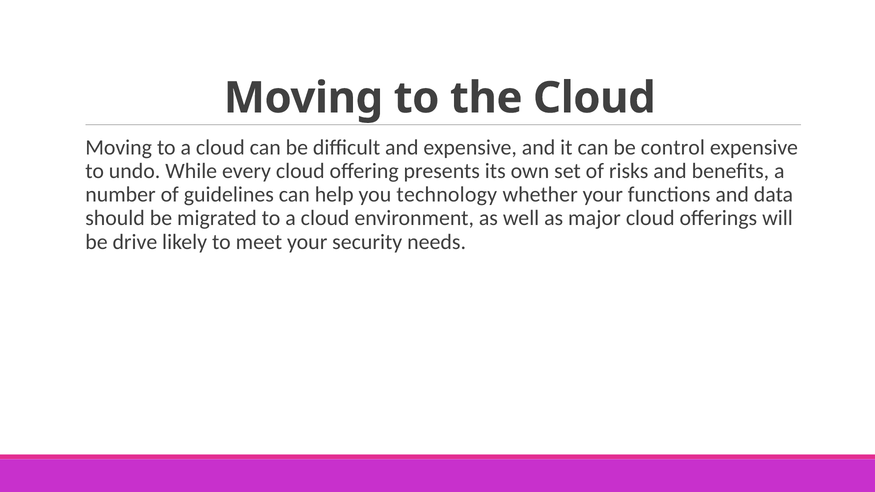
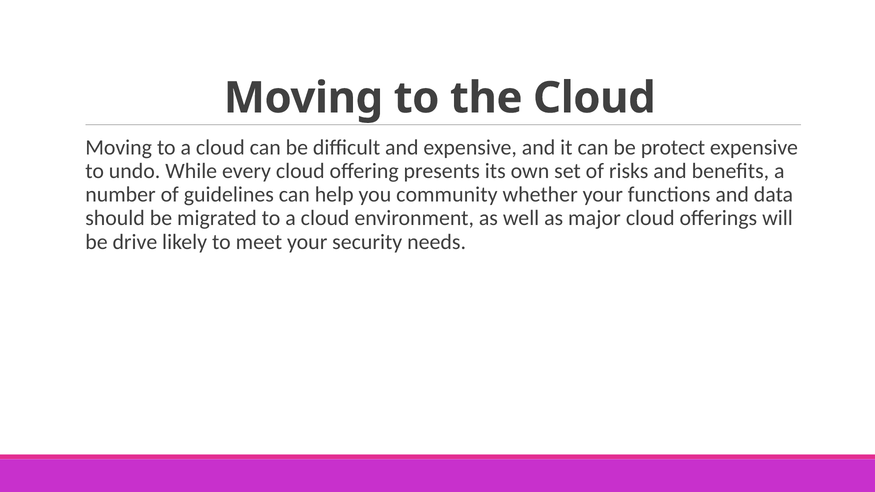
control: control -> protect
technology: technology -> community
